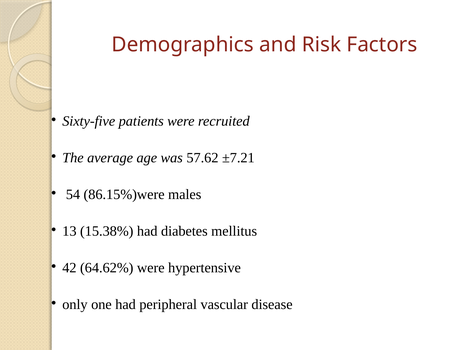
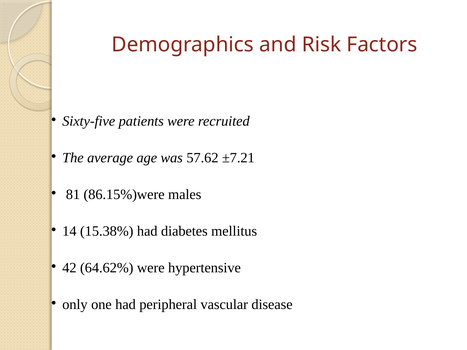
54: 54 -> 81
13: 13 -> 14
